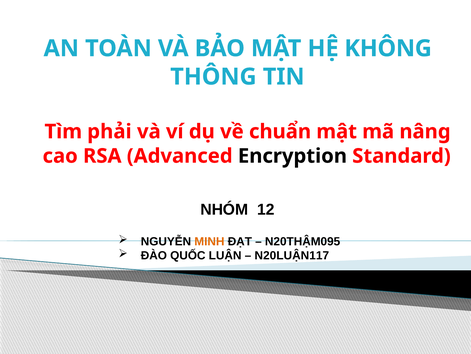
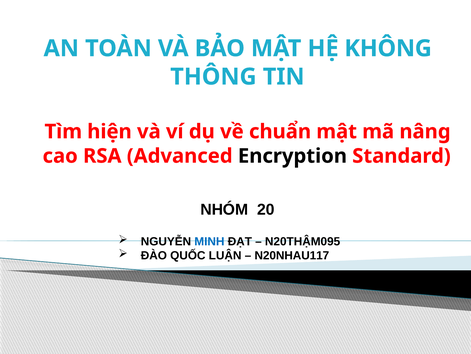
phải: phải -> hiện
12: 12 -> 20
MINH colour: orange -> blue
N20LUẬN117: N20LUẬN117 -> N20NHAU117
